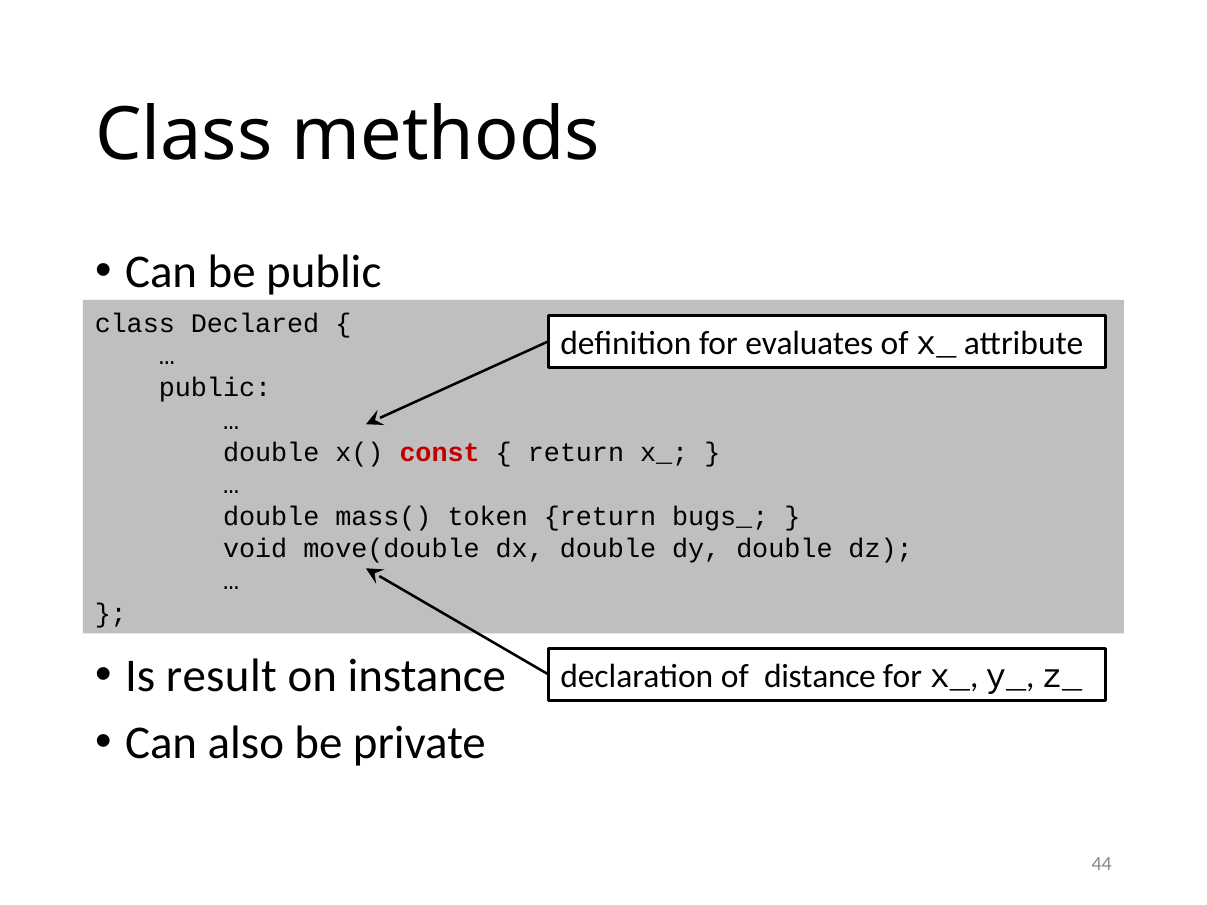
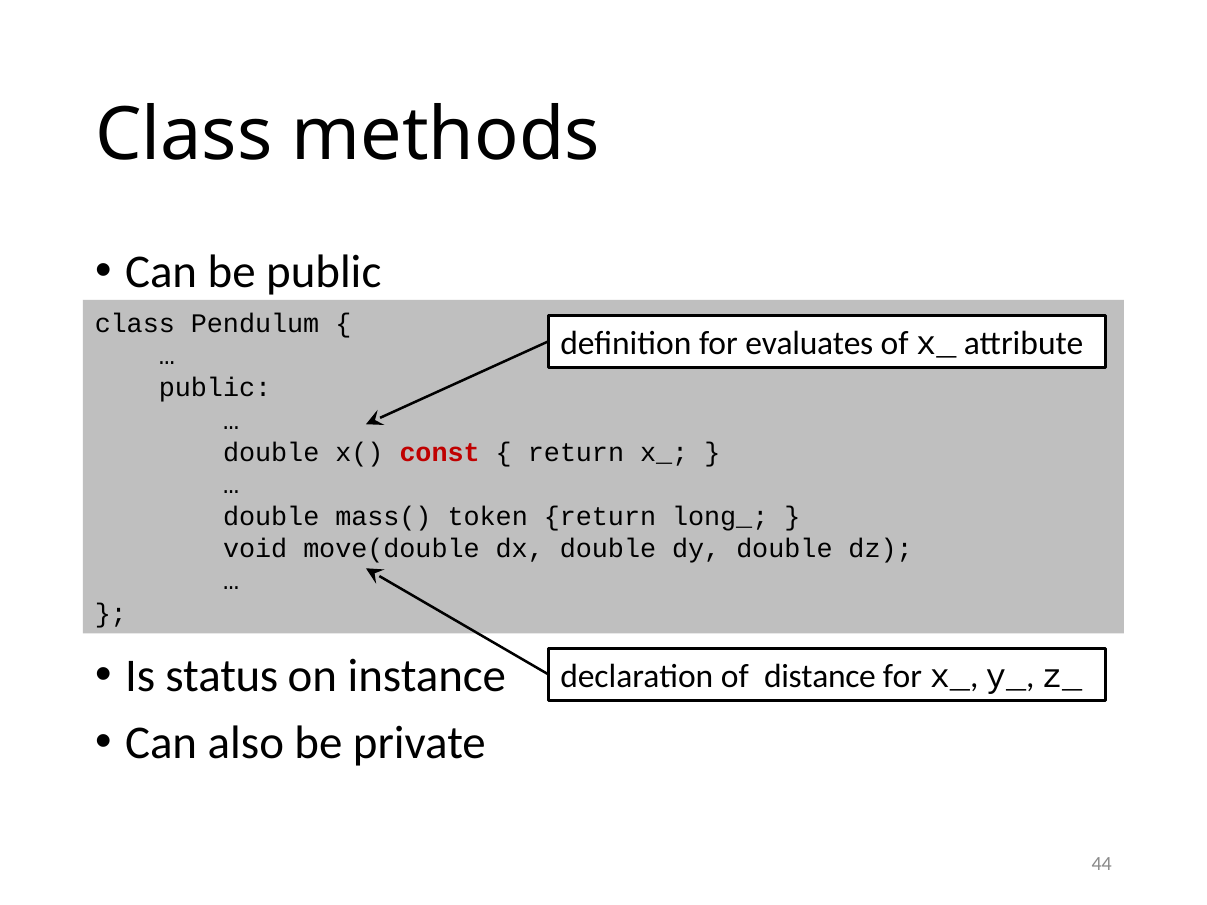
Declared: Declared -> Pendulum
bugs_: bugs_ -> long_
result: result -> status
